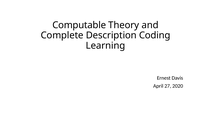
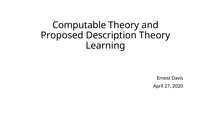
Complete: Complete -> Proposed
Description Coding: Coding -> Theory
